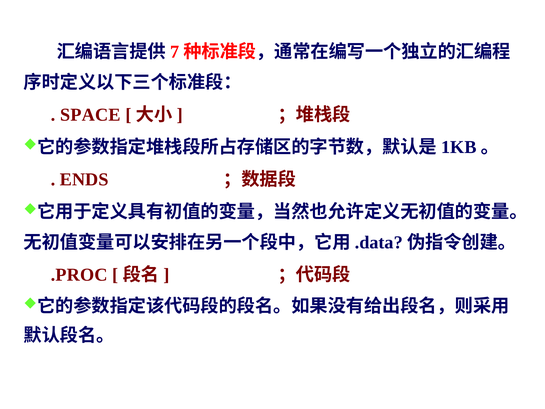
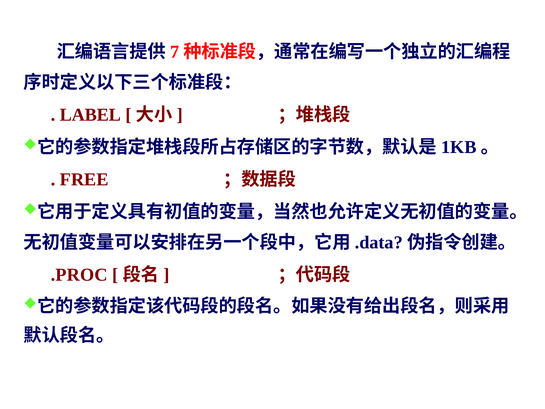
SPACE: SPACE -> LABEL
ENDS: ENDS -> FREE
